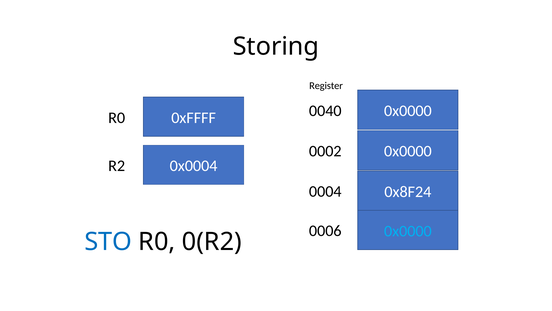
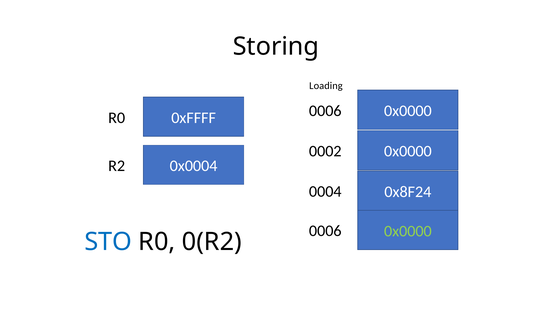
Register: Register -> Loading
0040 at (325, 111): 0040 -> 0006
0x0000 at (408, 231) colour: light blue -> light green
